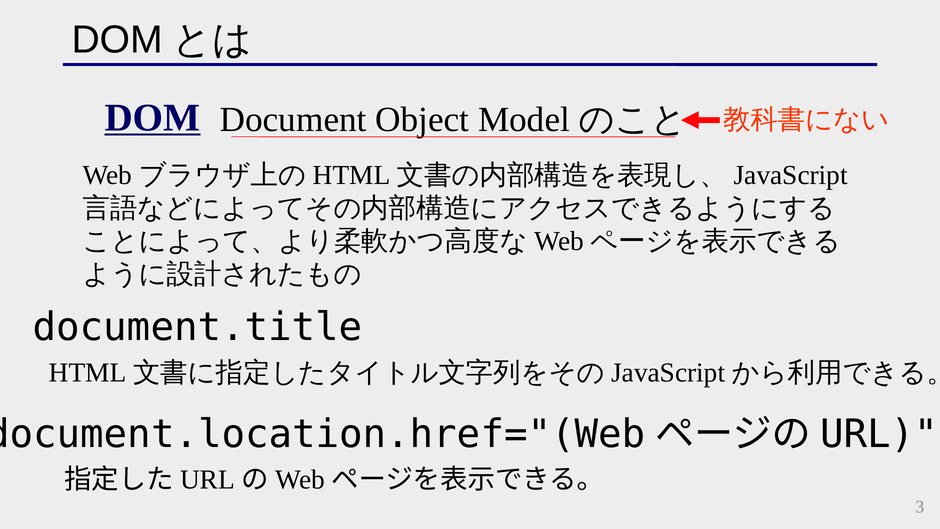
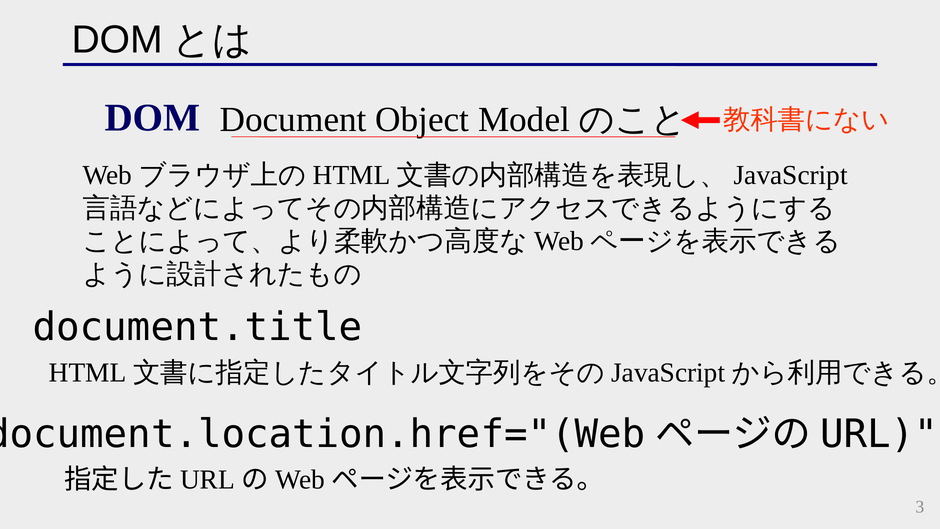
DOM at (153, 118) underline: present -> none
